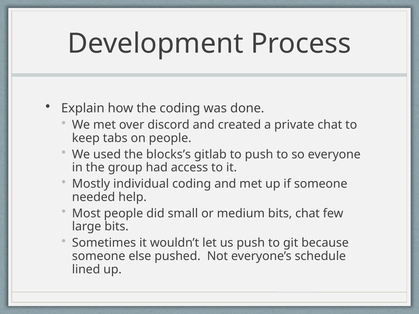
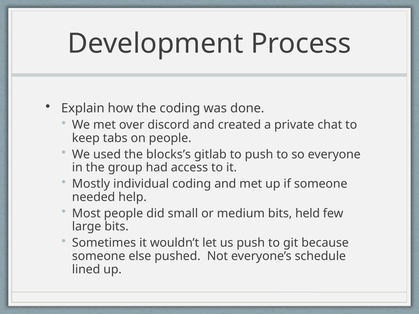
bits chat: chat -> held
